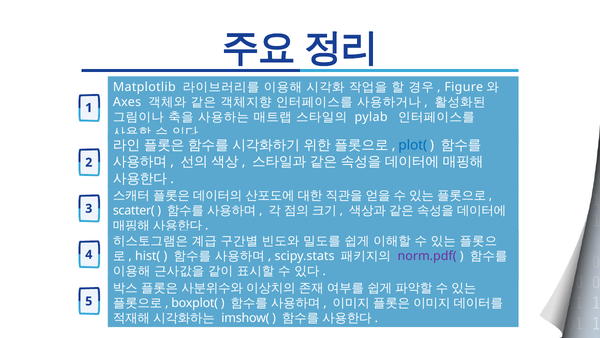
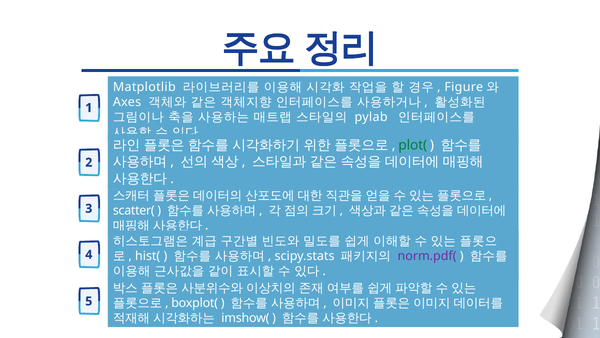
plot( colour: blue -> green
